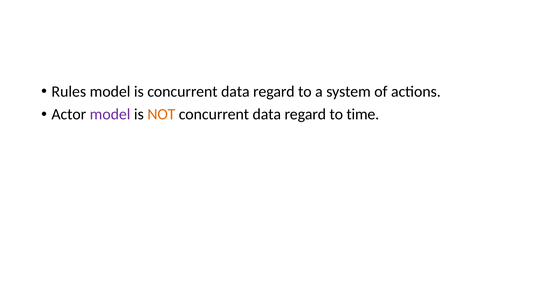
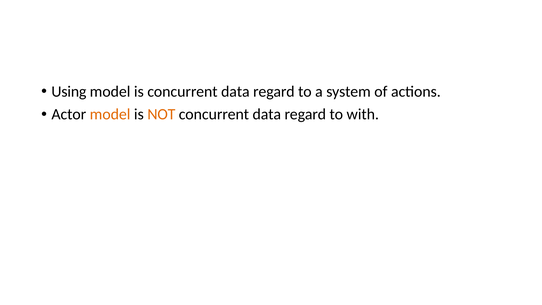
Rules: Rules -> Using
model at (110, 114) colour: purple -> orange
time: time -> with
